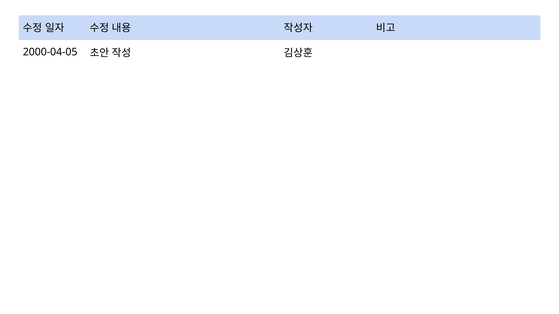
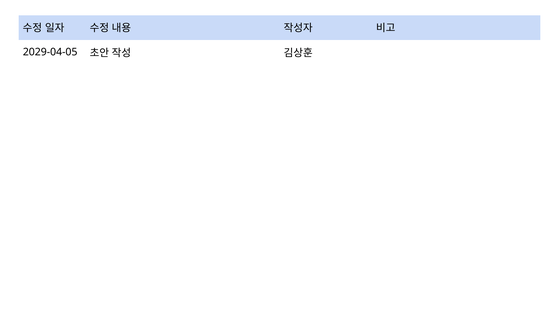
2000-04-05: 2000-04-05 -> 2029-04-05
